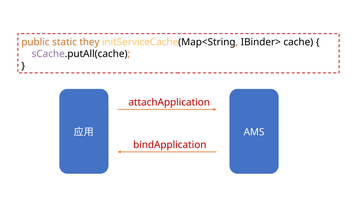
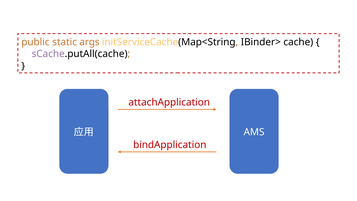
they: they -> args
